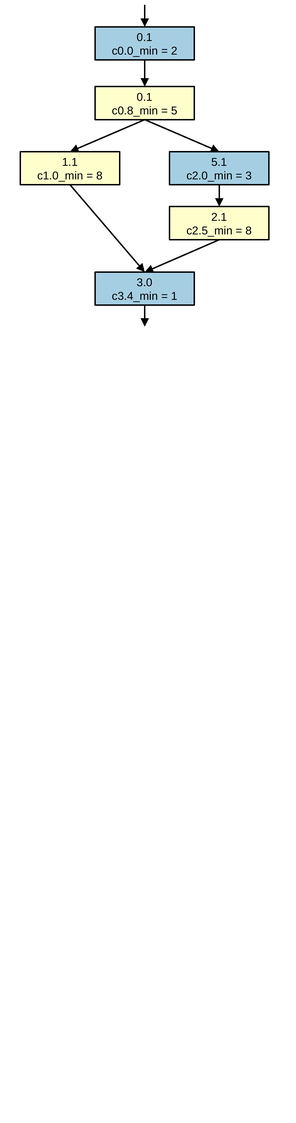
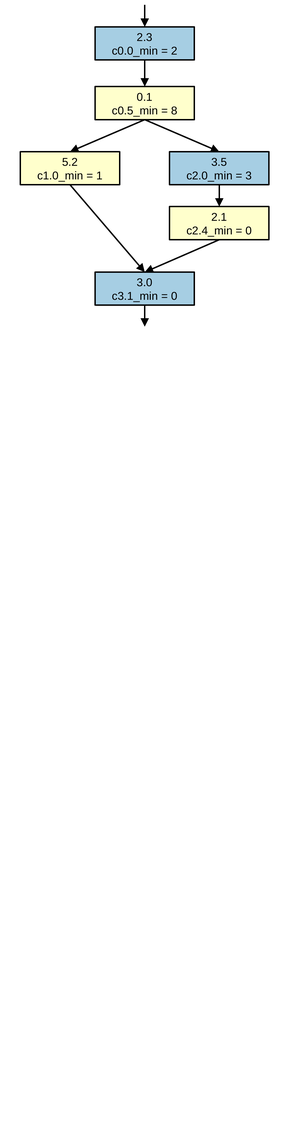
0.1 at (145, 37): 0.1 -> 2.3
c0.8_min: c0.8_min -> c0.5_min
5: 5 -> 8
1.1: 1.1 -> 5.2
5.1: 5.1 -> 3.5
8 at (99, 176): 8 -> 1
c2.5_min: c2.5_min -> c2.4_min
8 at (249, 231): 8 -> 0
c3.4_min: c3.4_min -> c3.1_min
1 at (174, 296): 1 -> 0
